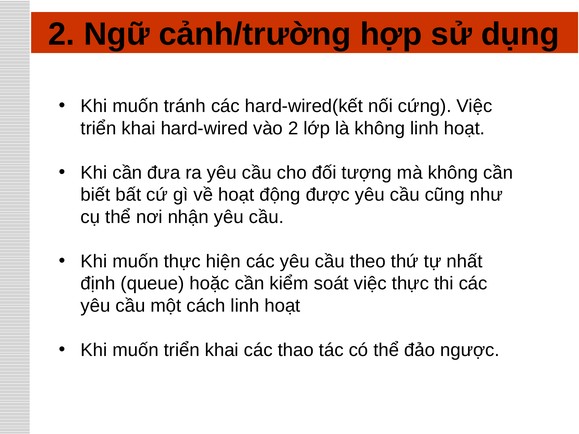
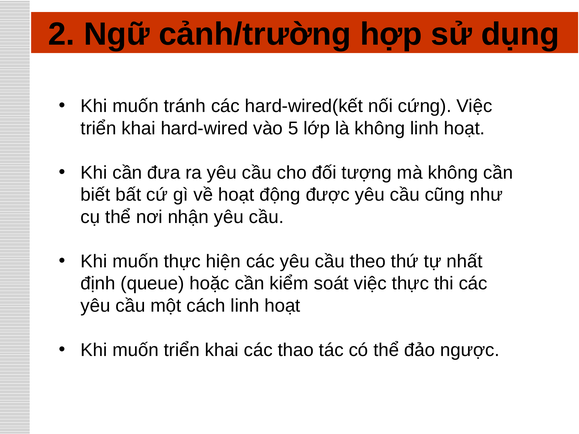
vào 2: 2 -> 5
